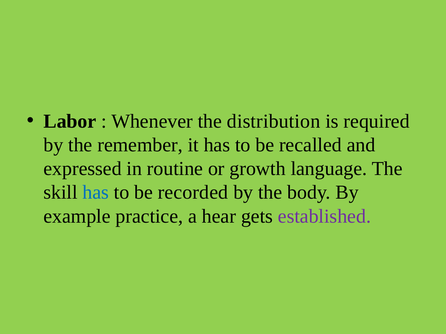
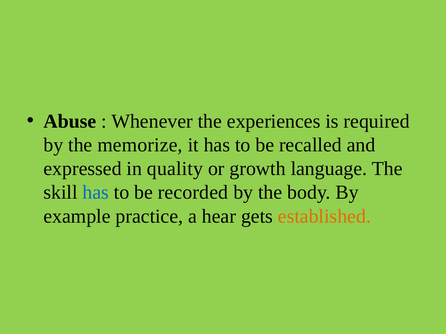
Labor: Labor -> Abuse
distribution: distribution -> experiences
remember: remember -> memorize
routine: routine -> quality
established colour: purple -> orange
